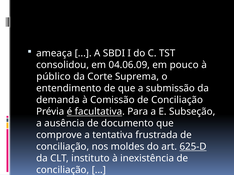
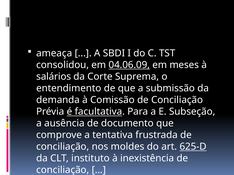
04.06.09 underline: none -> present
pouco: pouco -> meses
público: público -> salários
